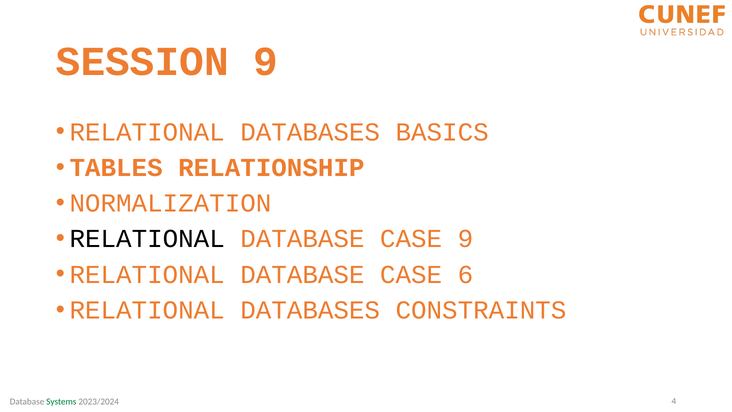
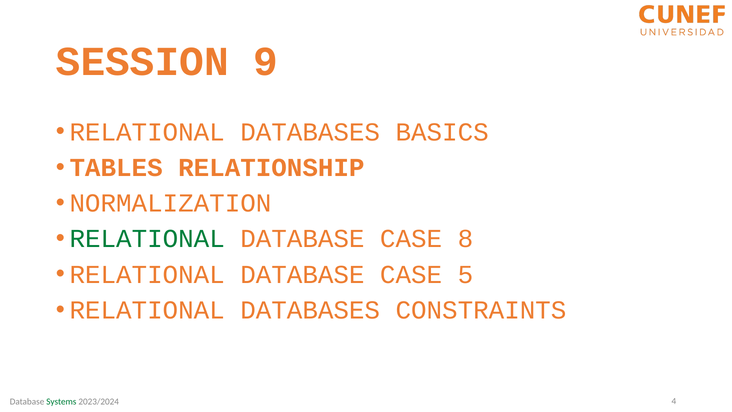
RELATIONAL at (147, 239) colour: black -> green
CASE 9: 9 -> 8
6: 6 -> 5
